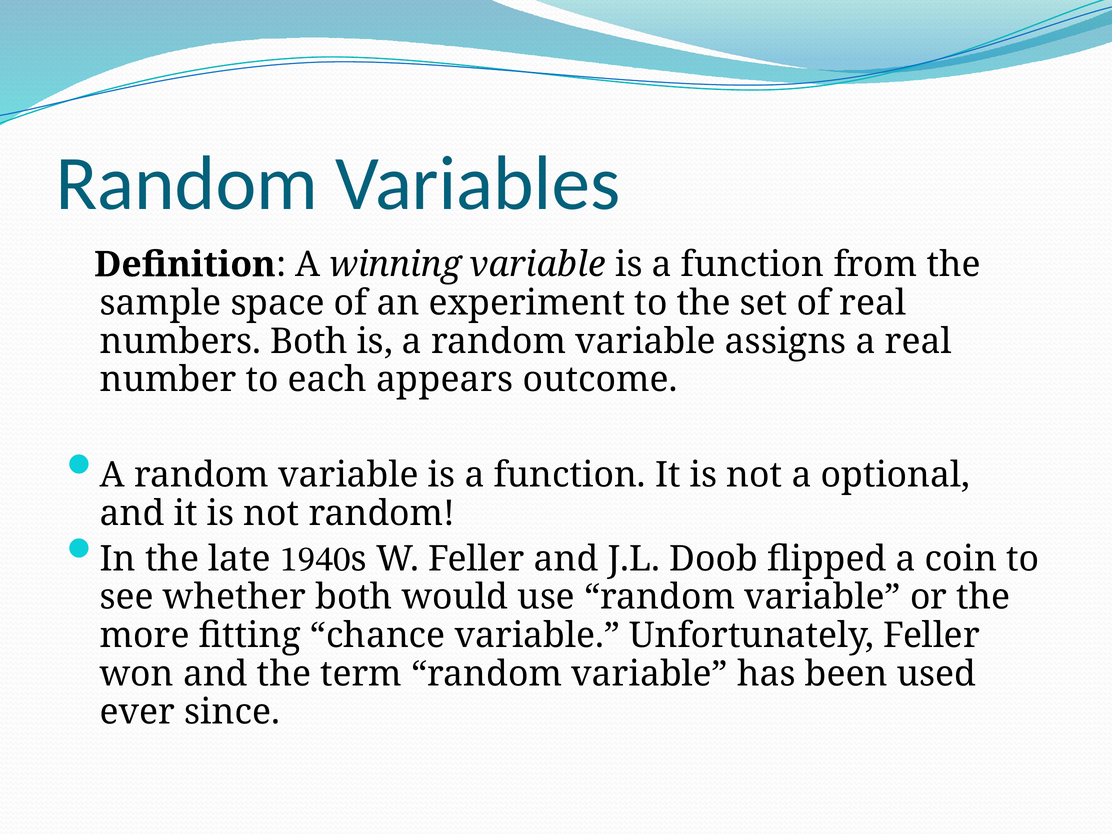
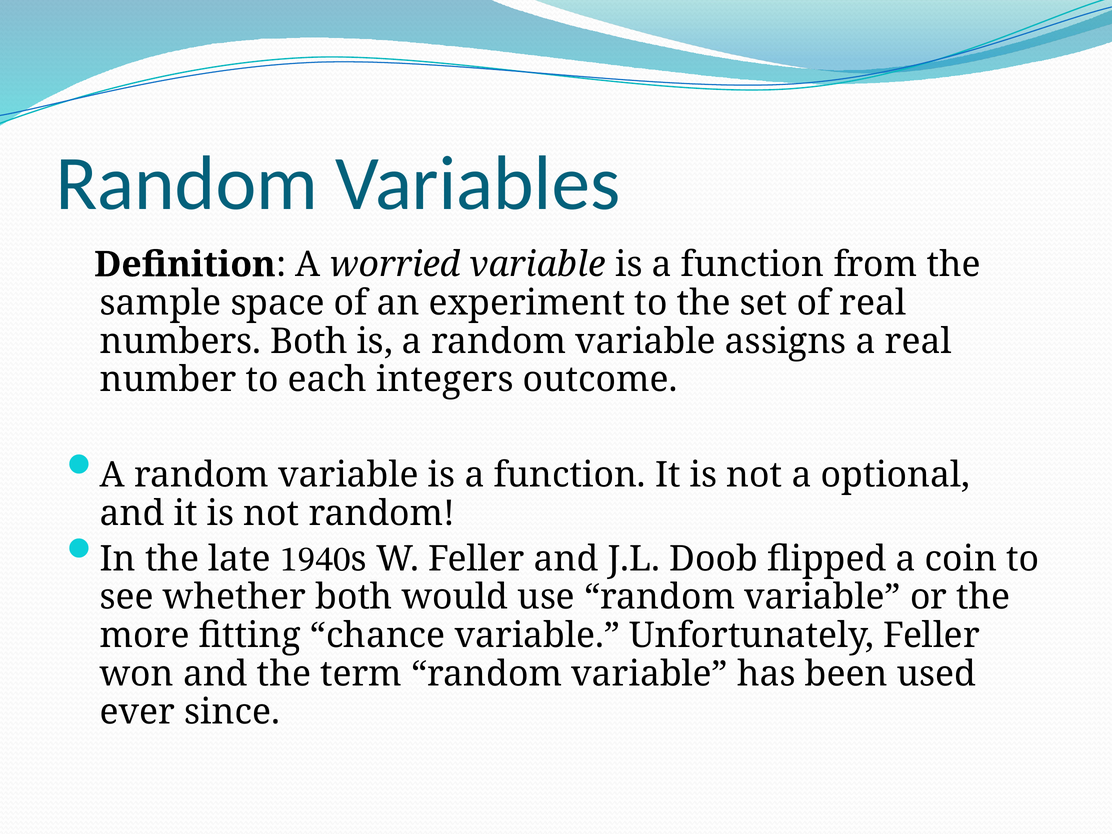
winning: winning -> worried
appears: appears -> integers
